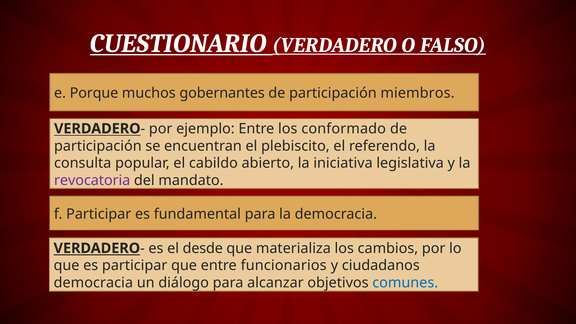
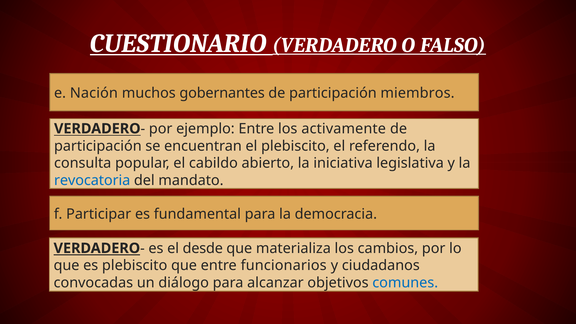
Porque: Porque -> Nación
conformado: conformado -> activamente
revocatoria colour: purple -> blue
es participar: participar -> plebiscito
democracia at (93, 283): democracia -> convocadas
